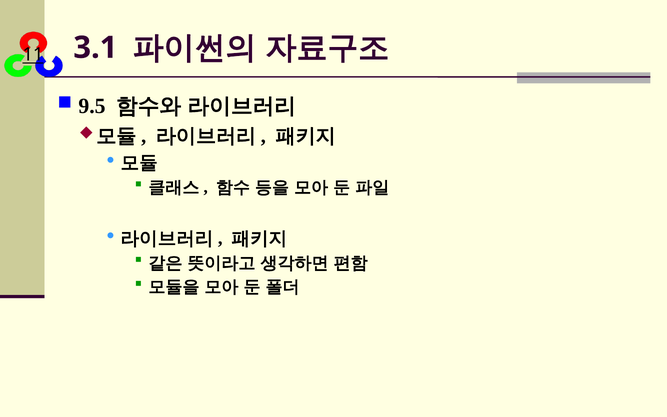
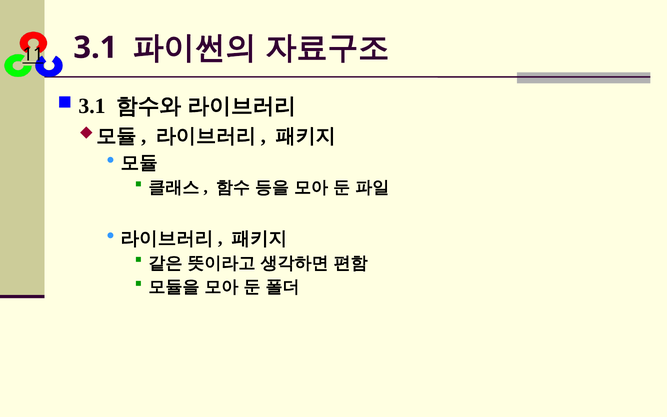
9.5 at (92, 106): 9.5 -> 3.1
